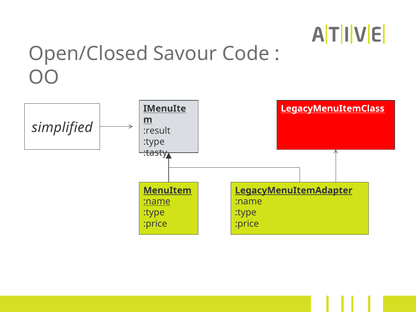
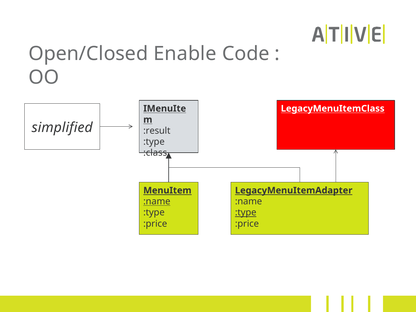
Savour: Savour -> Enable
:tasty: :tasty -> :class
:type at (246, 213) underline: none -> present
